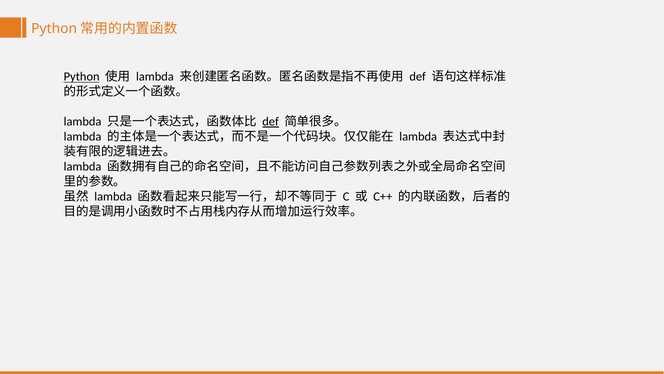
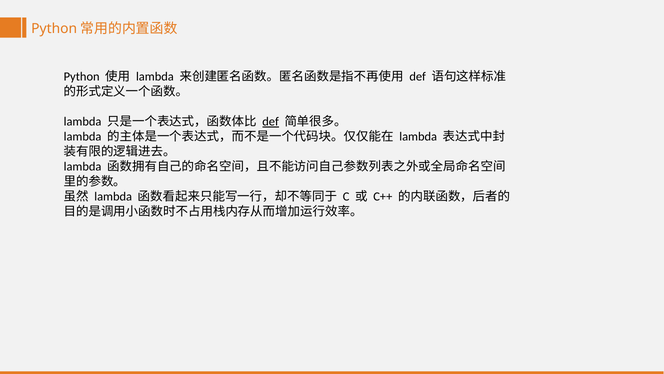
Python at (82, 77) underline: present -> none
